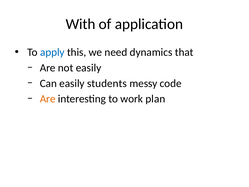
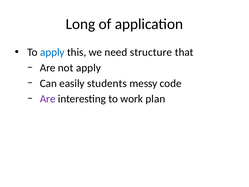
With: With -> Long
dynamics: dynamics -> structure
not easily: easily -> apply
Are at (48, 99) colour: orange -> purple
